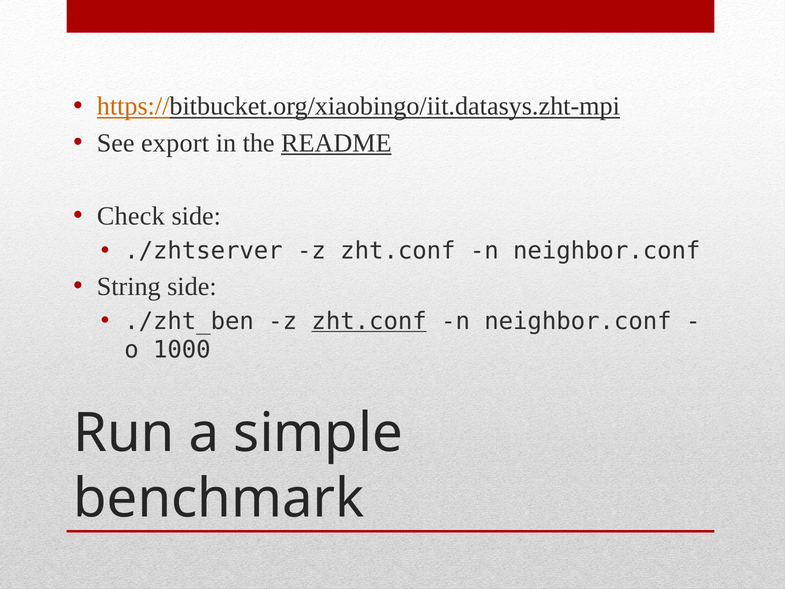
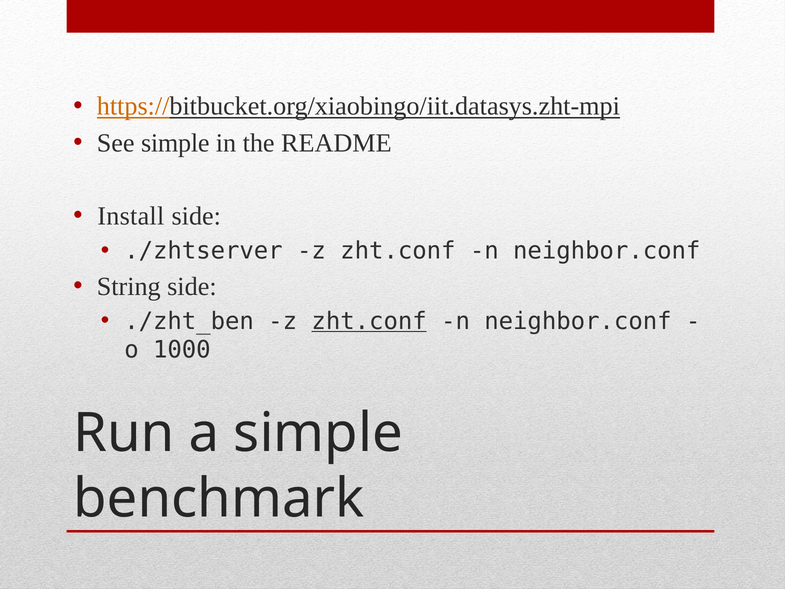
See export: export -> simple
README underline: present -> none
Check: Check -> Install
